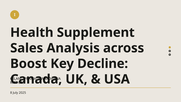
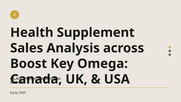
Decline: Decline -> Omega
